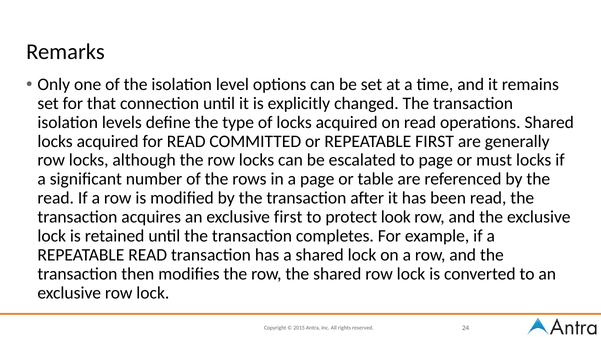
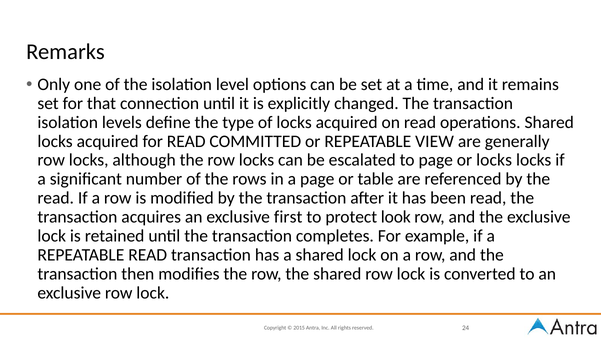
REPEATABLE FIRST: FIRST -> VIEW
or must: must -> locks
